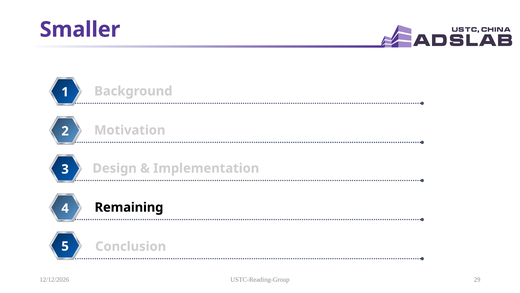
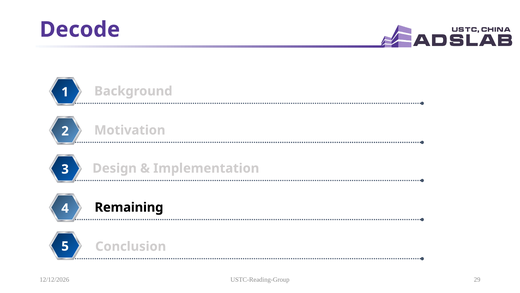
Smaller: Smaller -> Decode
